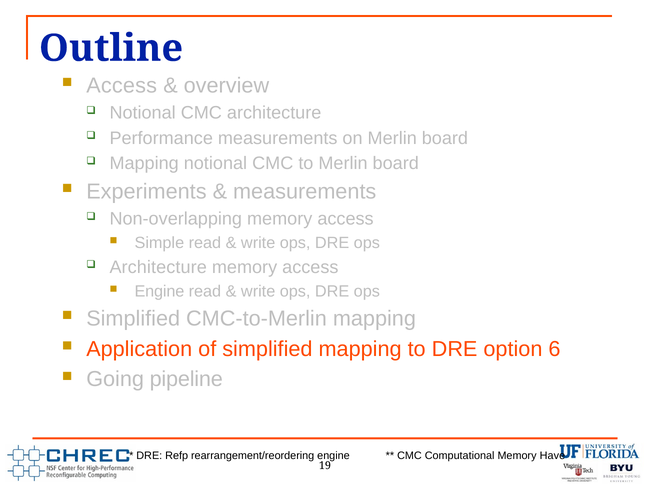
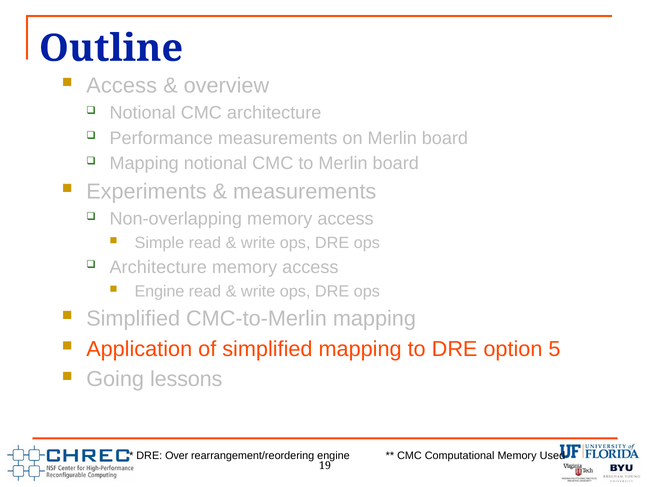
6: 6 -> 5
pipeline: pipeline -> lessons
Refp: Refp -> Over
Have: Have -> Used
